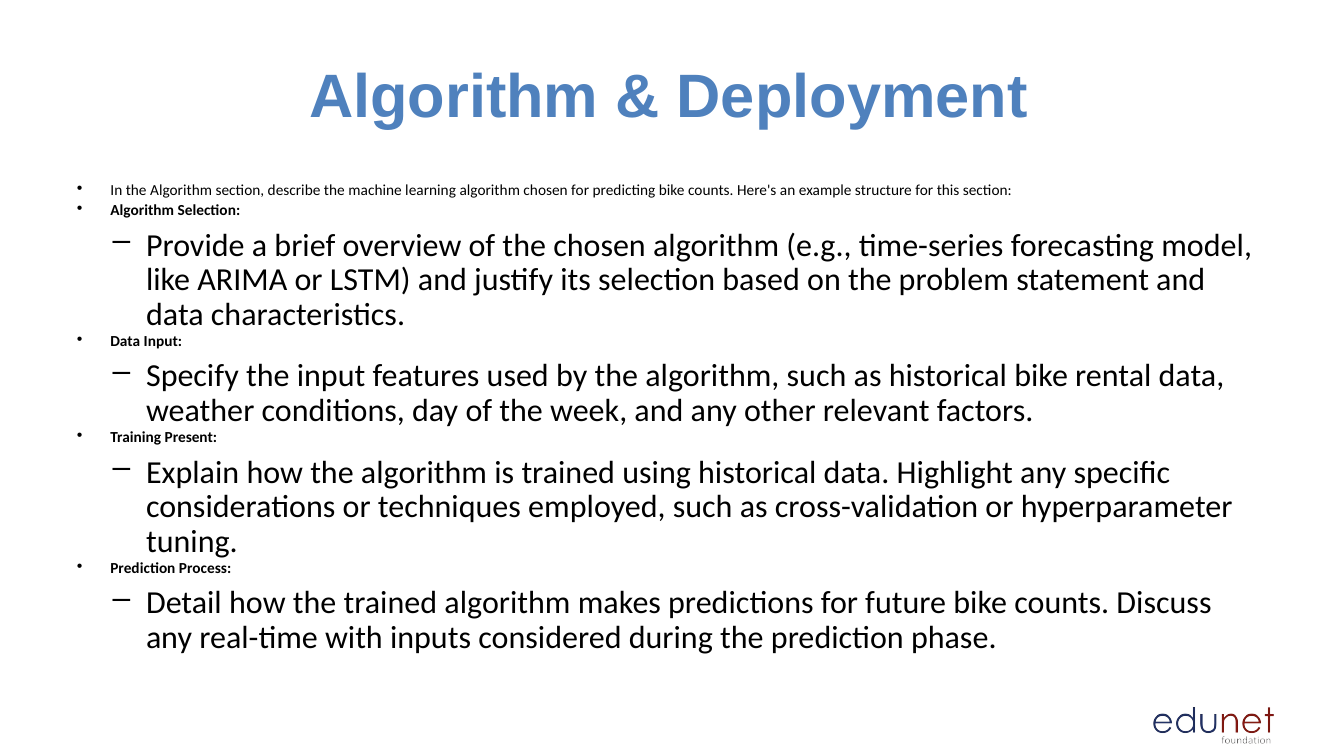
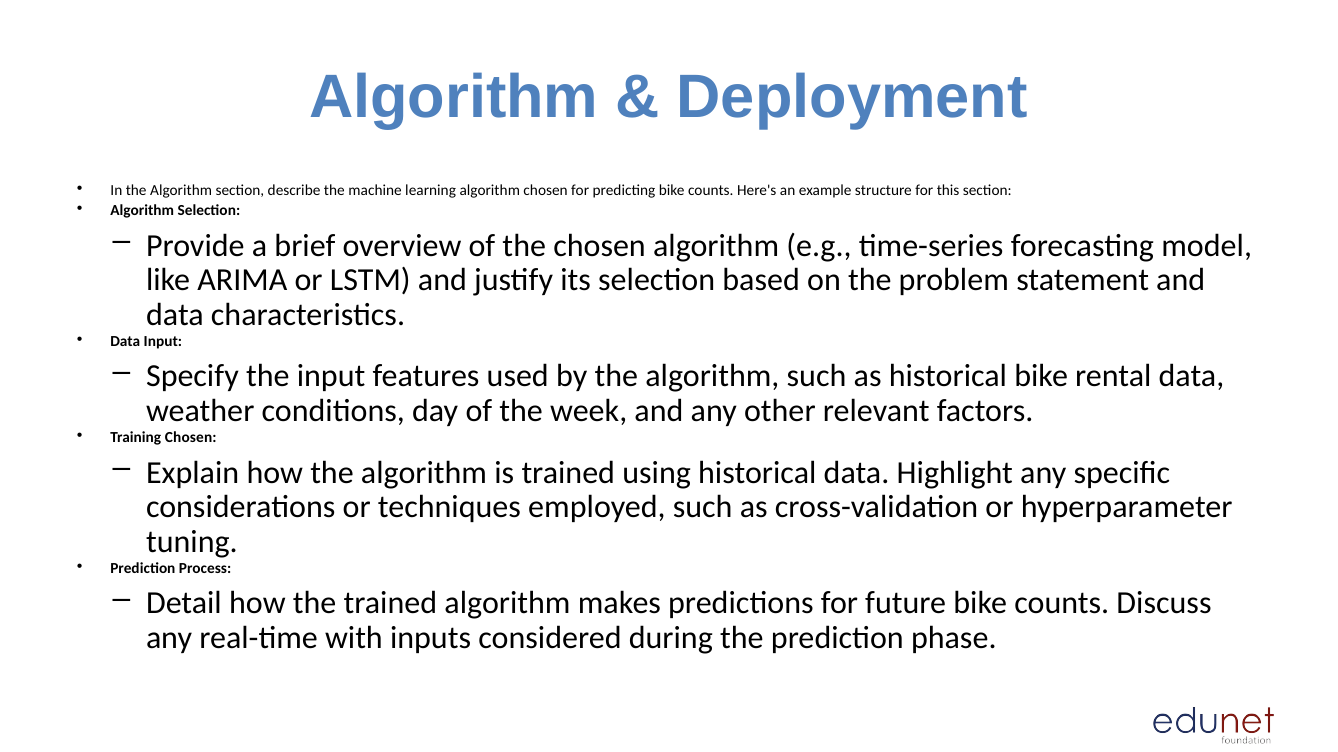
Training Present: Present -> Chosen
